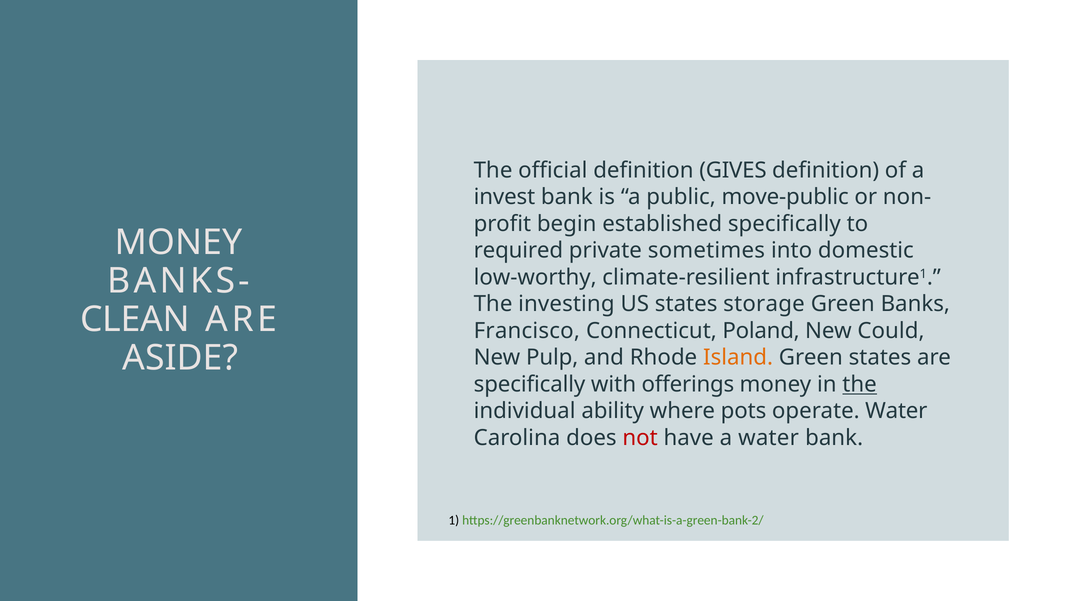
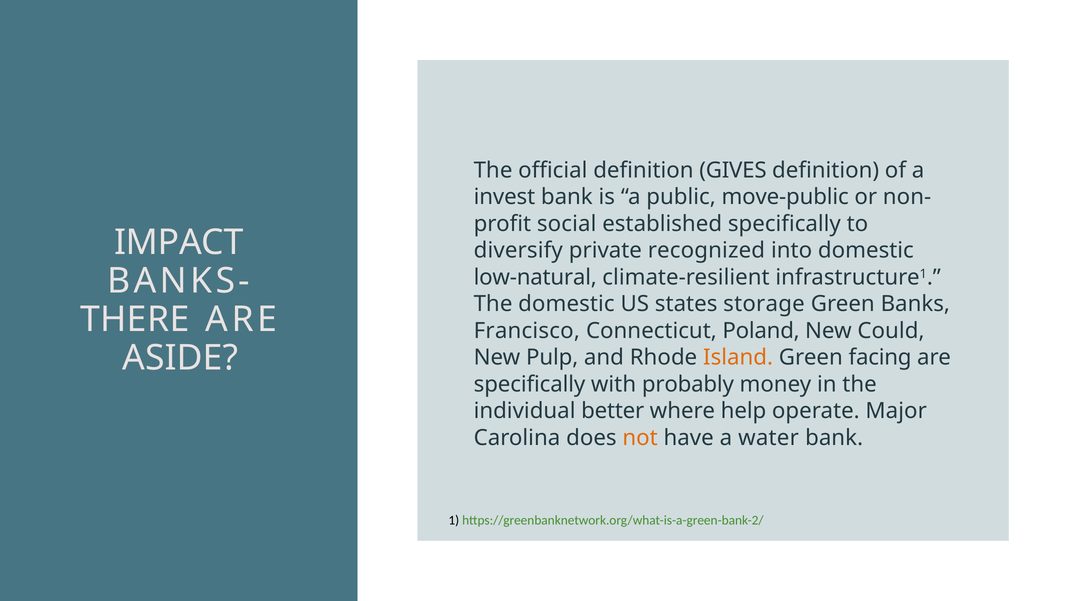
begin: begin -> social
MONEY at (178, 243): MONEY -> IMPACT
required: required -> diversify
sometimes: sometimes -> recognized
low-worthy: low-worthy -> low-natural
The investing: investing -> domestic
CLEAN: CLEAN -> THERE
Green states: states -> facing
offerings: offerings -> probably
the at (860, 385) underline: present -> none
ability: ability -> better
pots: pots -> help
operate Water: Water -> Major
not colour: red -> orange
